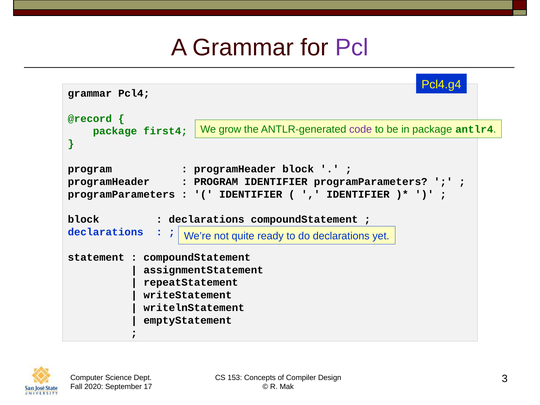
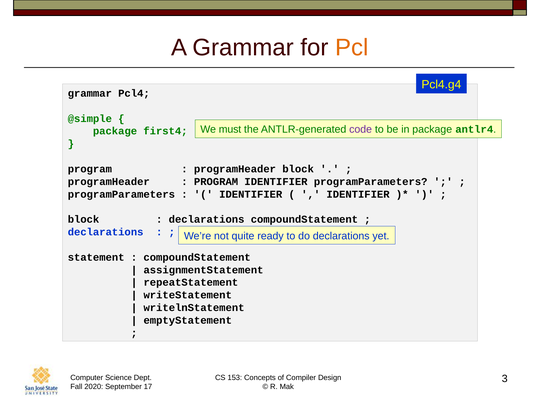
Pcl colour: purple -> orange
@record: @record -> @simple
grow: grow -> must
